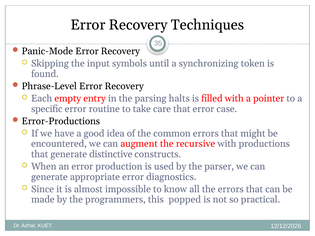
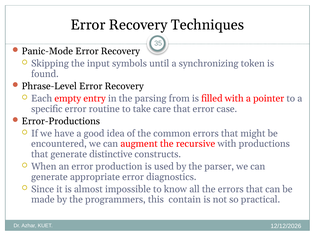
halts: halts -> from
popped: popped -> contain
